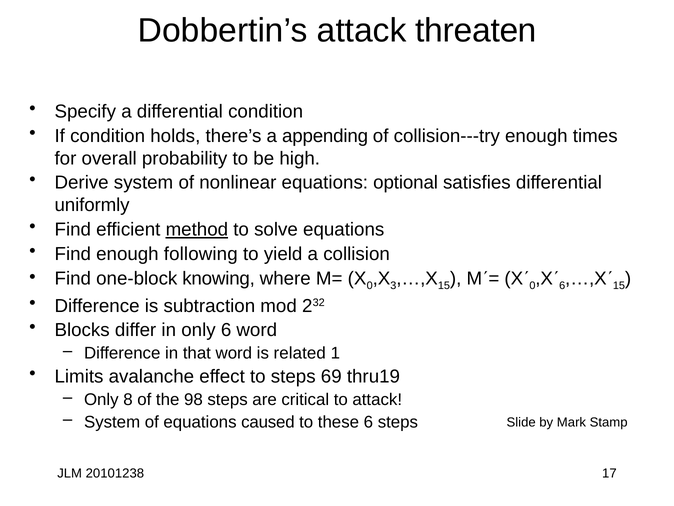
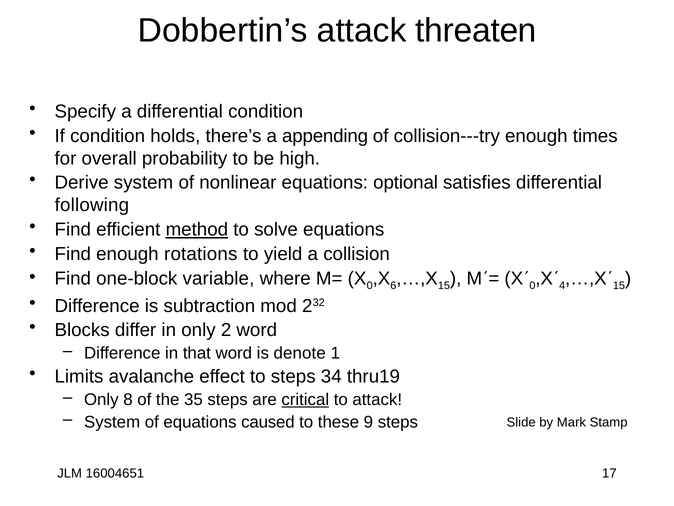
uniformly: uniformly -> following
following: following -> rotations
knowing: knowing -> variable
3: 3 -> 6
6 at (562, 285): 6 -> 4
only 6: 6 -> 2
related: related -> denote
69: 69 -> 34
98: 98 -> 35
critical underline: none -> present
these 6: 6 -> 9
20101238: 20101238 -> 16004651
